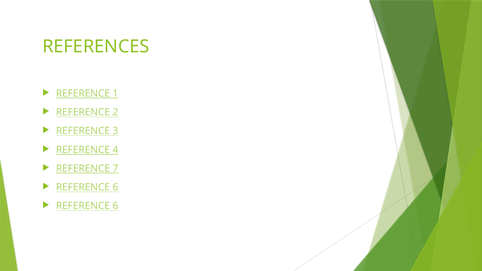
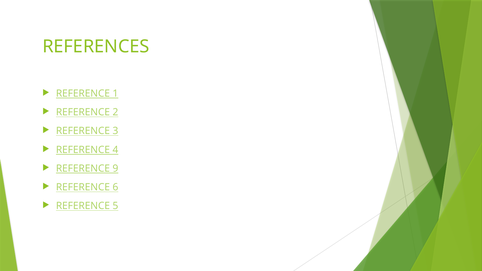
7: 7 -> 9
6 at (115, 206): 6 -> 5
